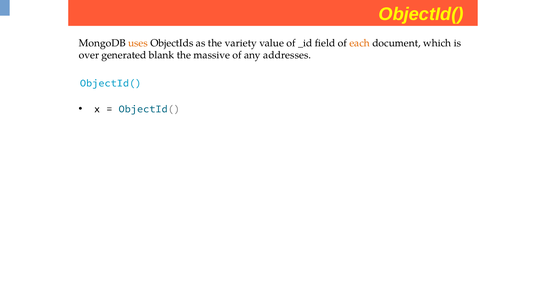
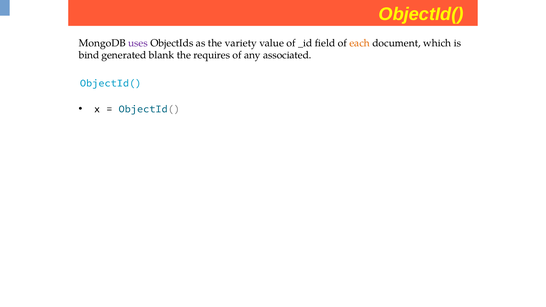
uses colour: orange -> purple
over: over -> bind
massive: massive -> requires
addresses: addresses -> associated
